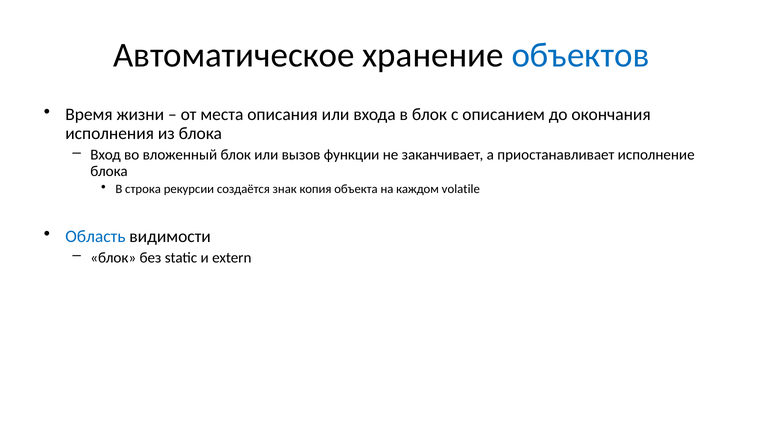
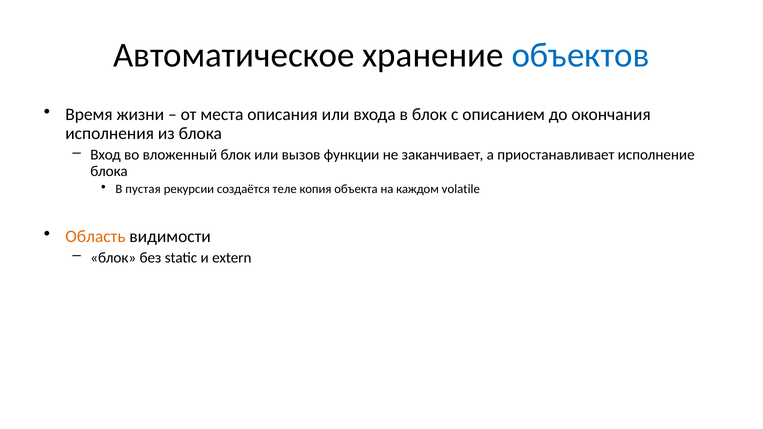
строка: строка -> пустая
знак: знак -> теле
Область colour: blue -> orange
